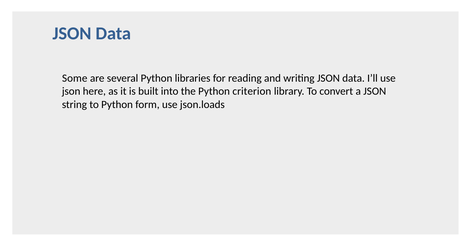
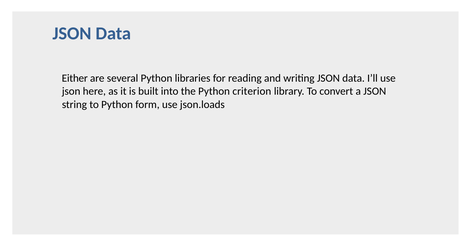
Some: Some -> Either
